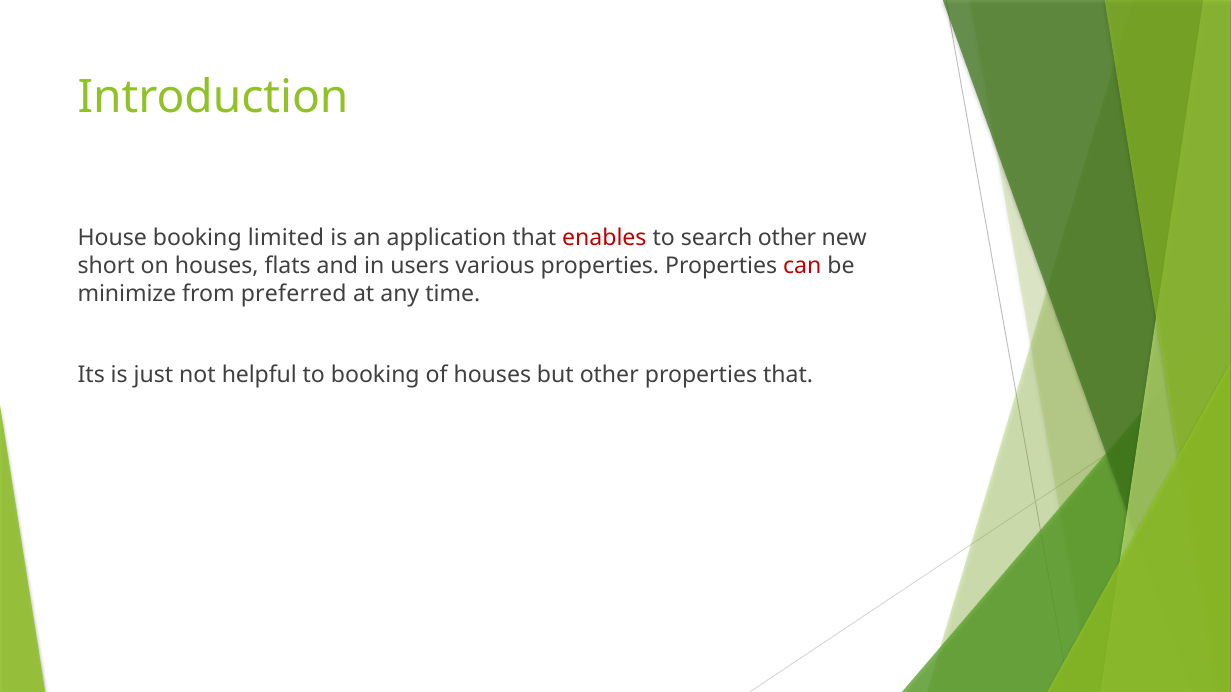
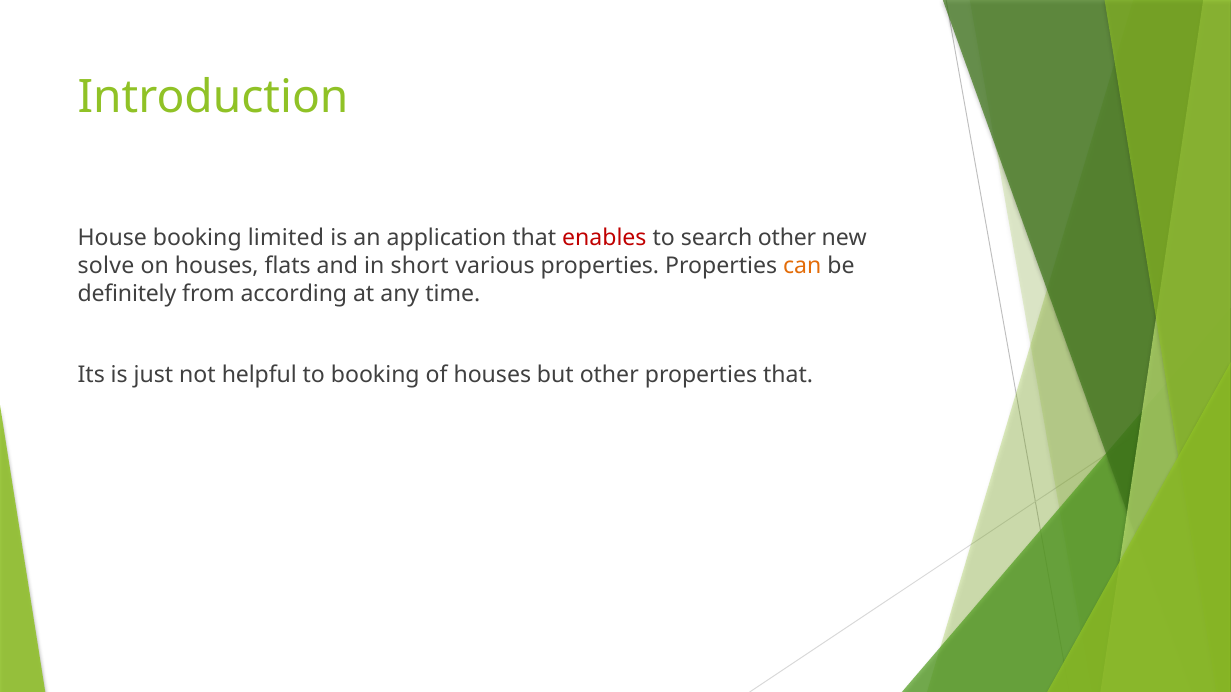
short: short -> solve
users: users -> short
can colour: red -> orange
minimize: minimize -> definitely
preferred: preferred -> according
